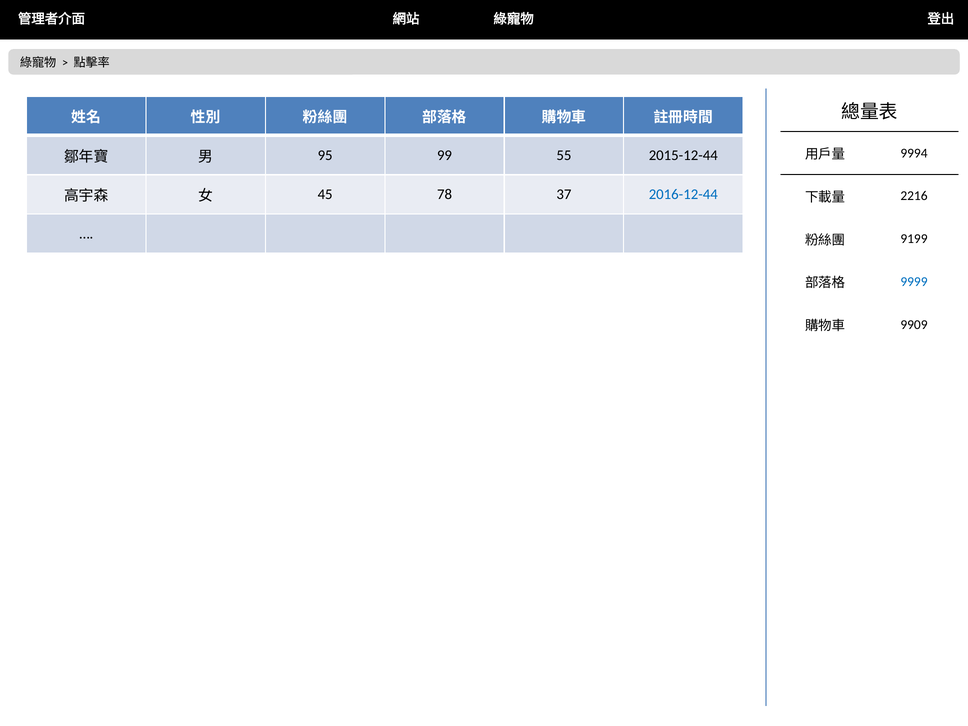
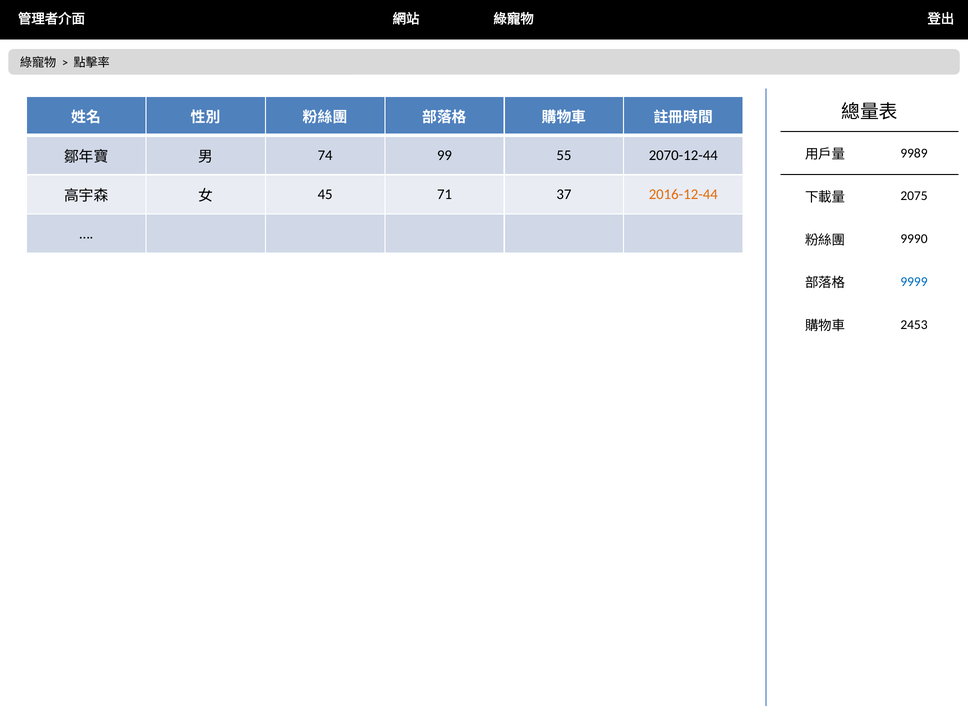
9994: 9994 -> 9989
95: 95 -> 74
2015-12-44: 2015-12-44 -> 2070-12-44
78: 78 -> 71
2016-12-44 colour: blue -> orange
2216: 2216 -> 2075
9199: 9199 -> 9990
9909: 9909 -> 2453
